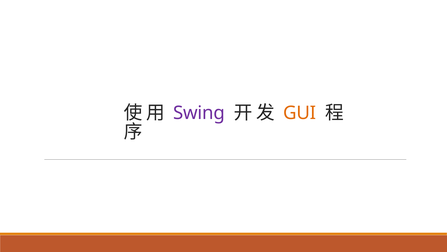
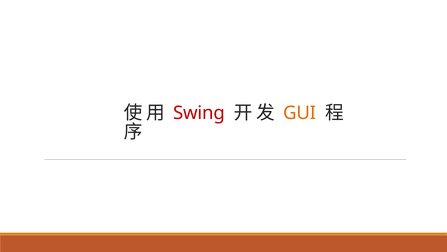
Swing colour: purple -> red
